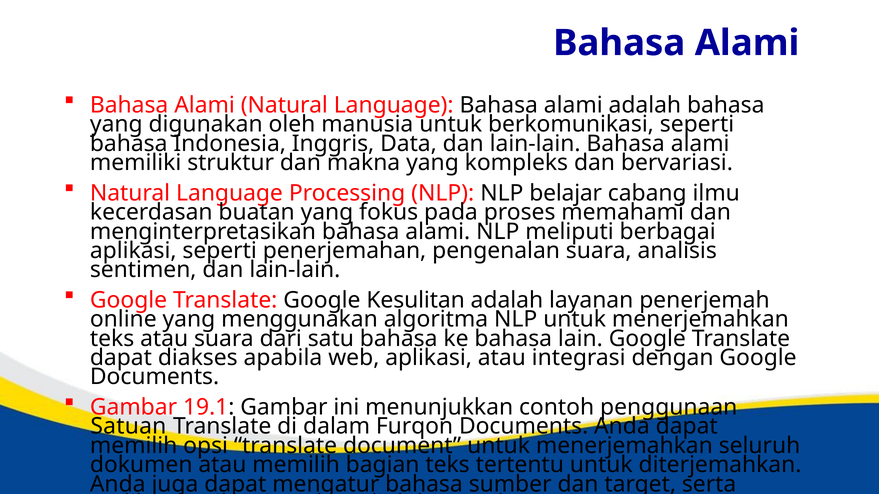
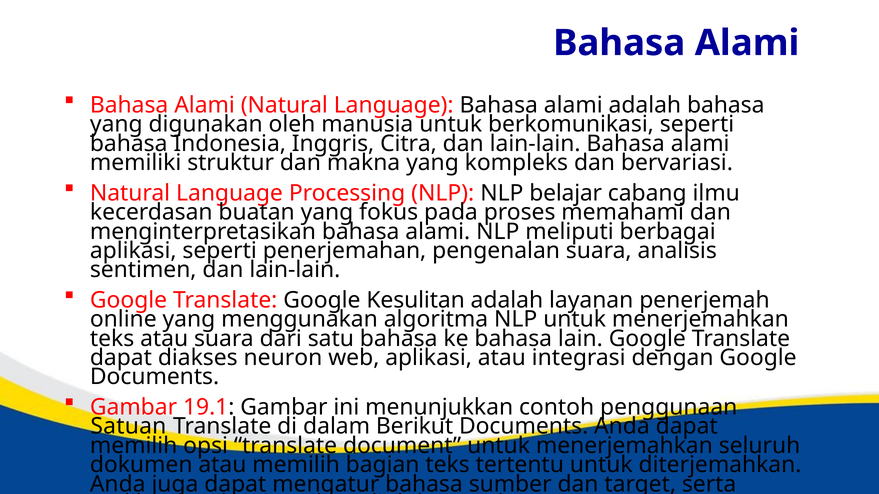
Data: Data -> Citra
apabila: apabila -> neuron
Furqon: Furqon -> Berikut
